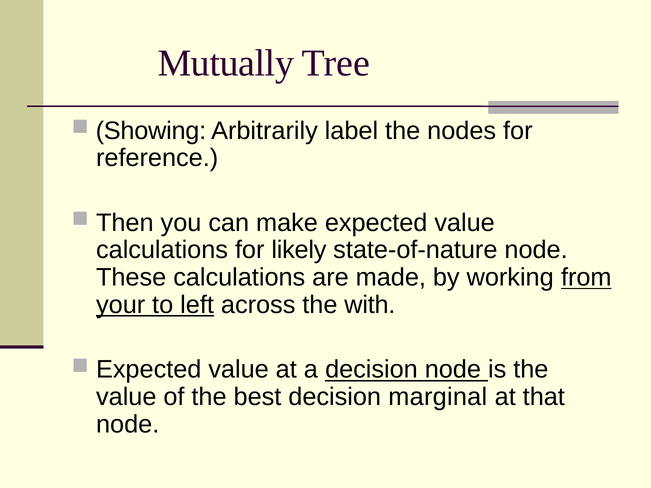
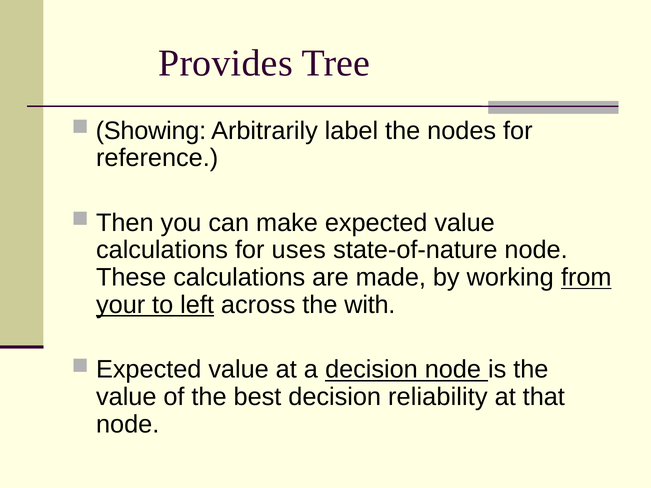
Mutually: Mutually -> Provides
likely: likely -> uses
marginal: marginal -> reliability
